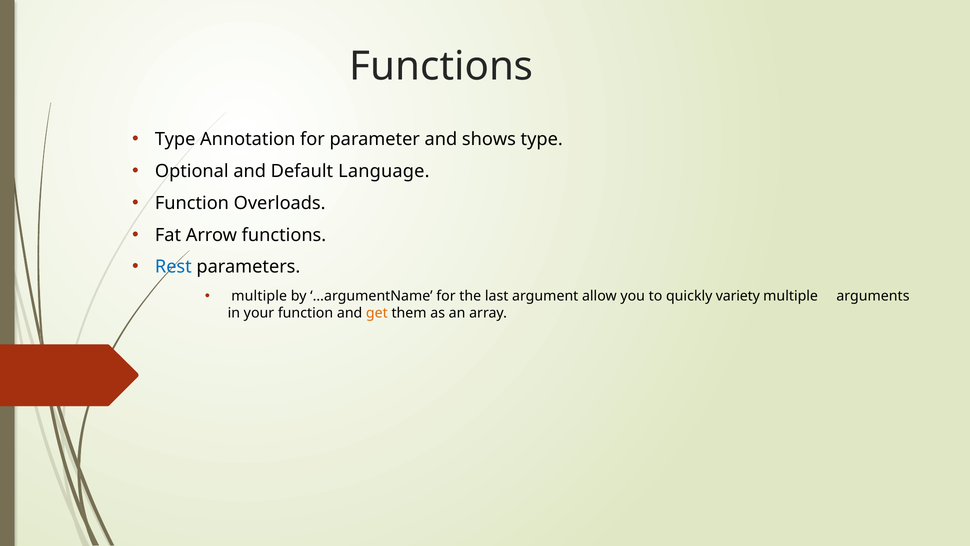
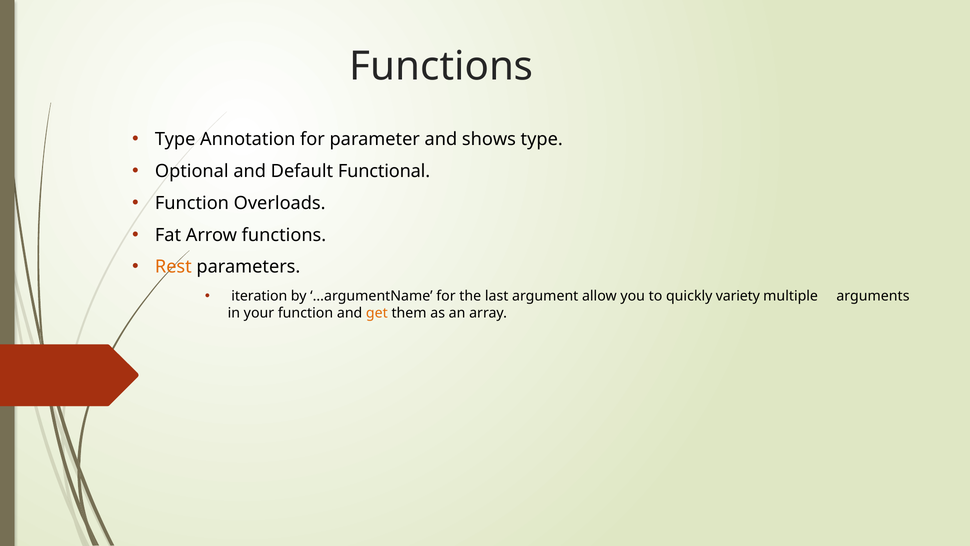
Language: Language -> Functional
Rest colour: blue -> orange
multiple at (259, 296): multiple -> iteration
